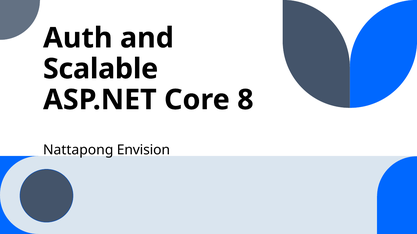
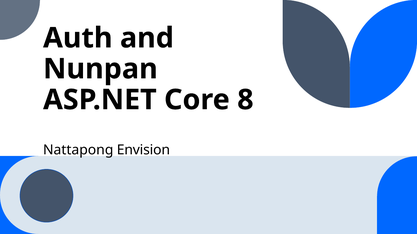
Scalable: Scalable -> Nunpan
